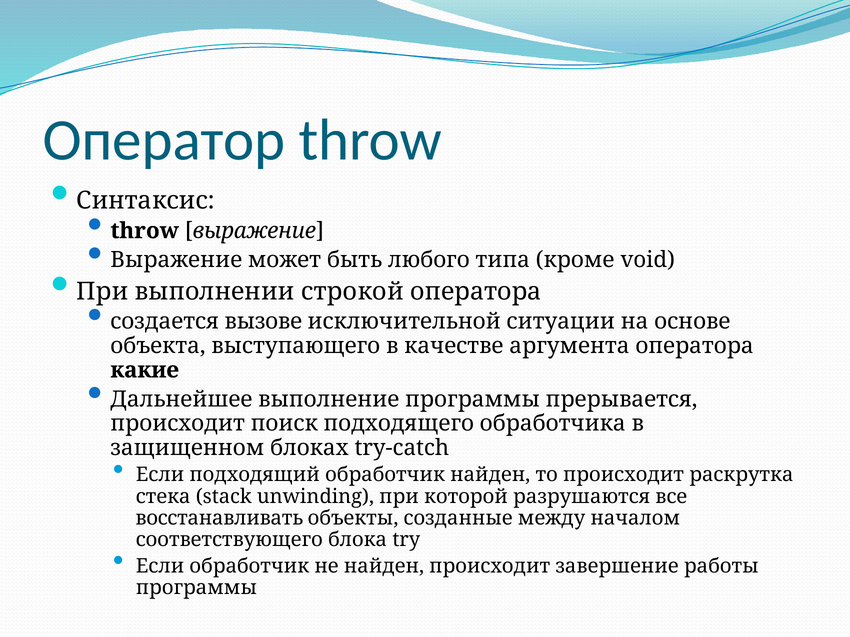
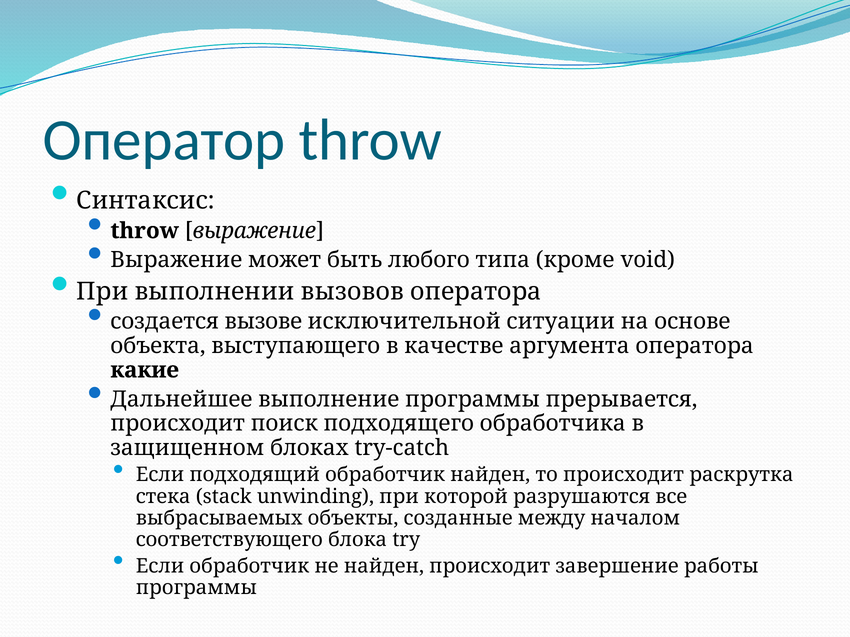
строкой: строкой -> вызовов
восстанавливать: восстанавливать -> выбрасываемых
